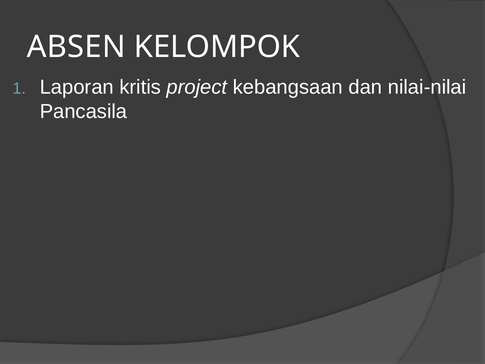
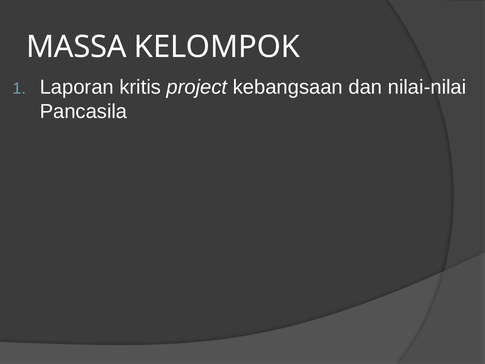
ABSEN: ABSEN -> MASSA
